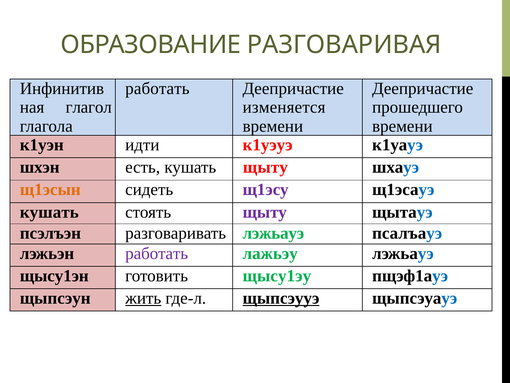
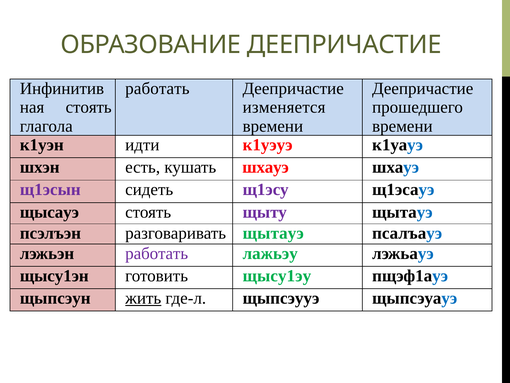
ОБРАЗОВАНИЕ РАЗГОВАРИВАЯ: РАЗГОВАРИВАЯ -> ДЕЕПРИЧАСТИЕ
глагол at (89, 107): глагол -> стоять
кушать щыту: щыту -> шхауэ
щ1эсын colour: orange -> purple
кушать at (49, 212): кушать -> щысауэ
разговаривать лэжьауэ: лэжьауэ -> щытауэ
щыпсэууэ underline: present -> none
